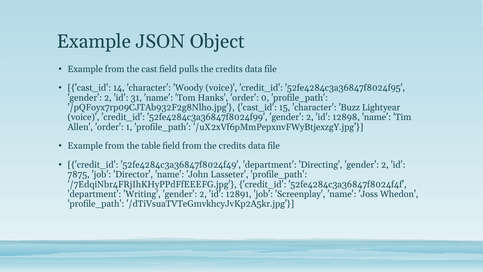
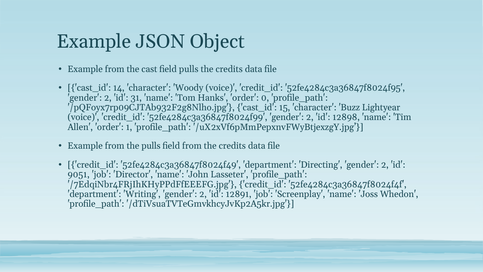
the table: table -> pulls
7875: 7875 -> 9051
